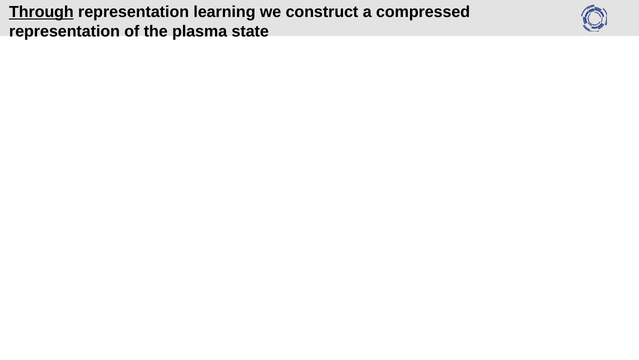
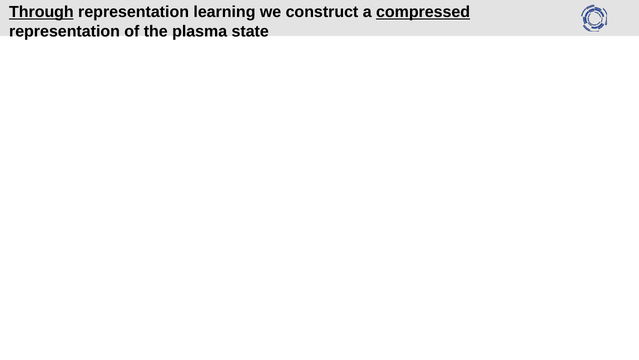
compressed underline: none -> present
